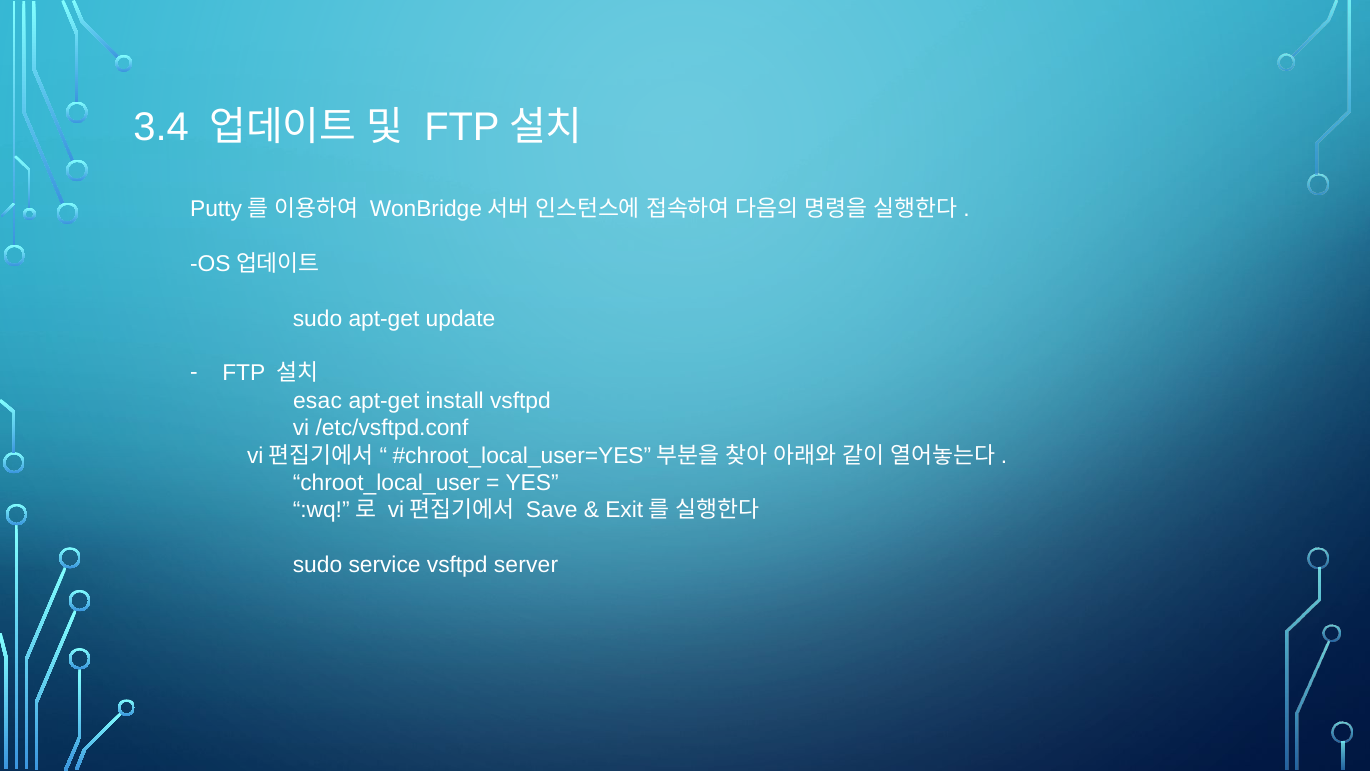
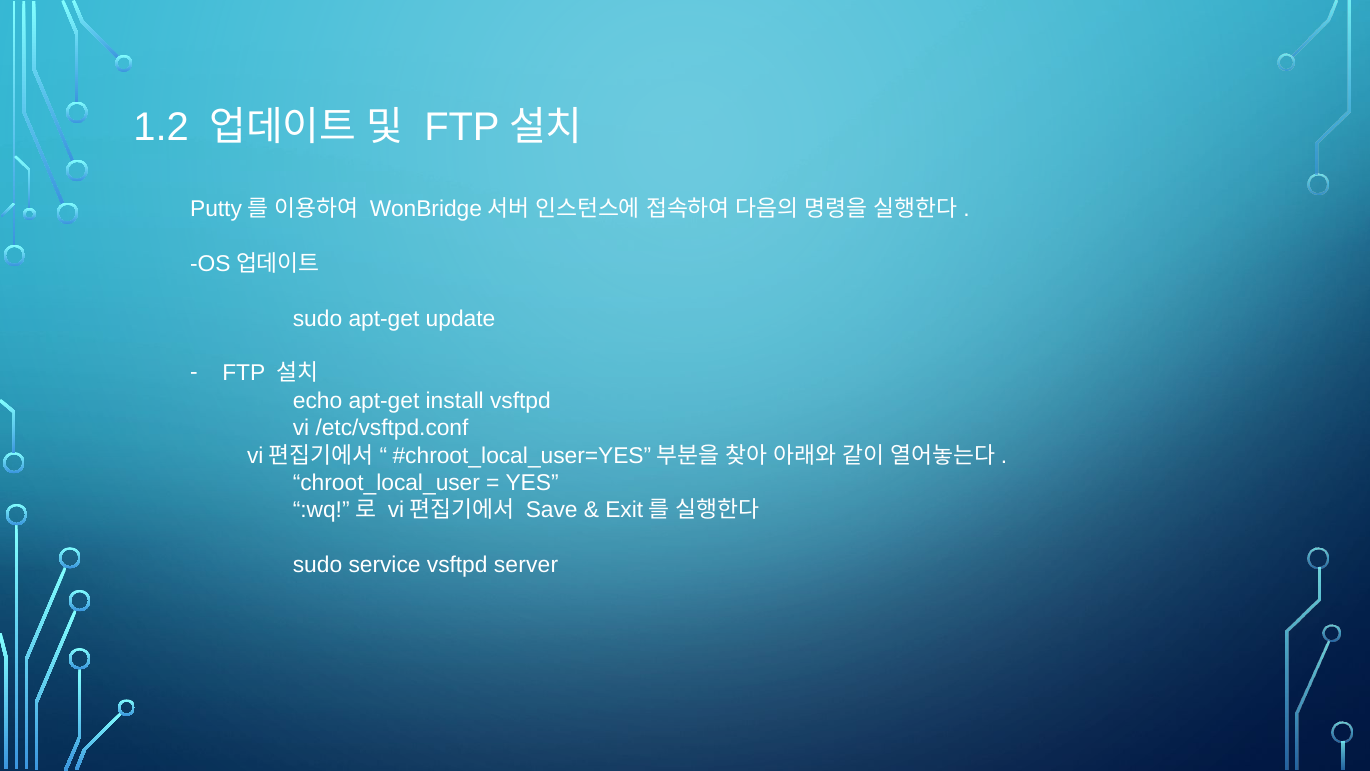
3.4: 3.4 -> 1.2
esac: esac -> echo
